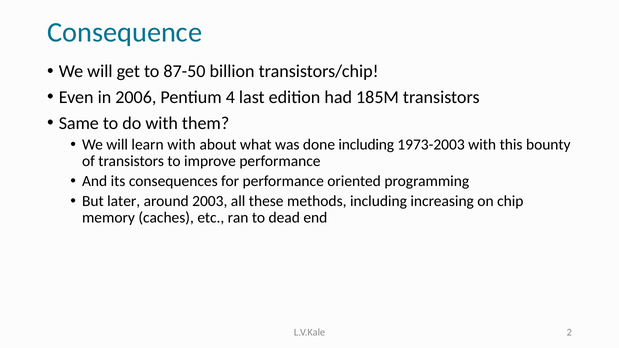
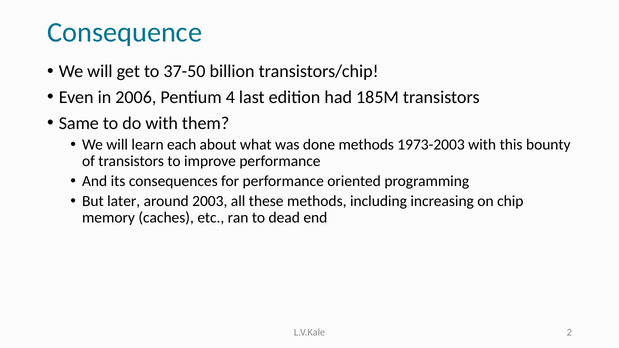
87-50: 87-50 -> 37-50
learn with: with -> each
done including: including -> methods
